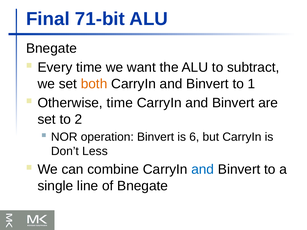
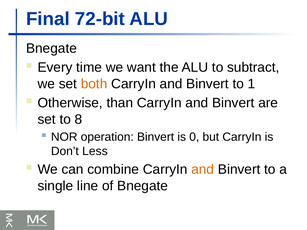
71-bit: 71-bit -> 72-bit
Otherwise time: time -> than
2: 2 -> 8
6: 6 -> 0
and at (203, 170) colour: blue -> orange
